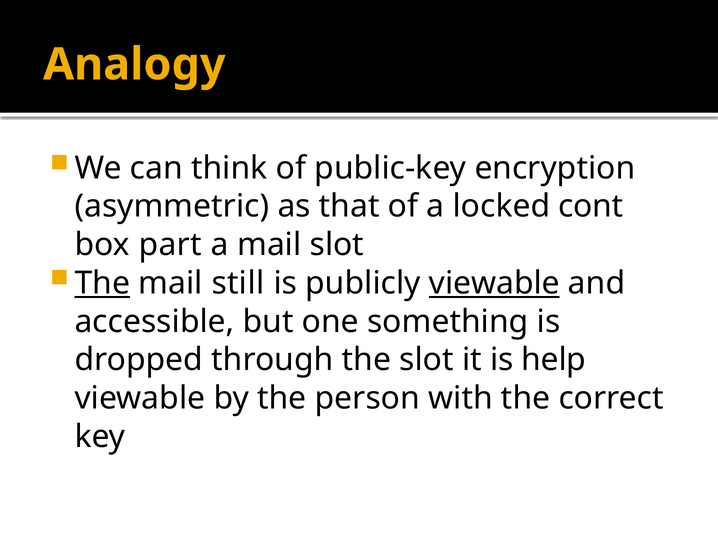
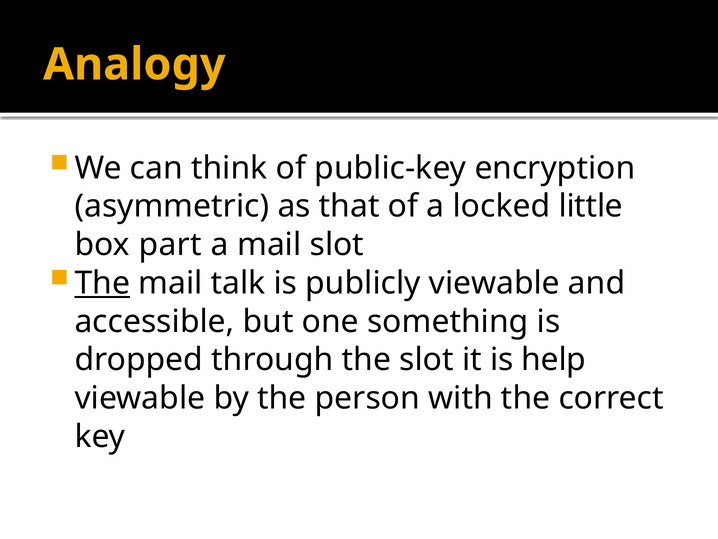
cont: cont -> little
still: still -> talk
viewable at (494, 283) underline: present -> none
